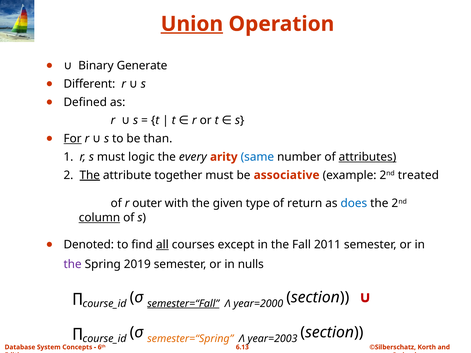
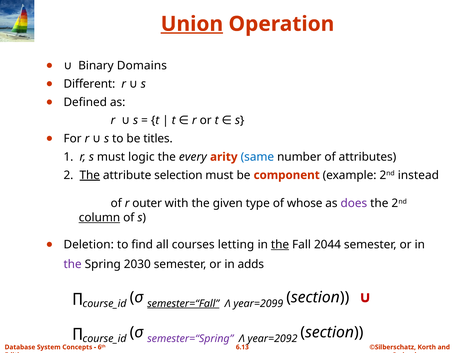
Generate: Generate -> Domains
For underline: present -> none
than: than -> titles
attributes underline: present -> none
together: together -> selection
associative: associative -> component
treated: treated -> instead
return: return -> whose
does colour: blue -> purple
Denoted: Denoted -> Deletion
all underline: present -> none
except: except -> letting
the at (280, 245) underline: none -> present
2011: 2011 -> 2044
2019: 2019 -> 2030
nulls: nulls -> adds
year=2000: year=2000 -> year=2099
semester=“Spring colour: orange -> purple
year=2003: year=2003 -> year=2092
